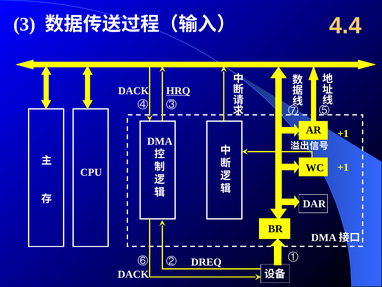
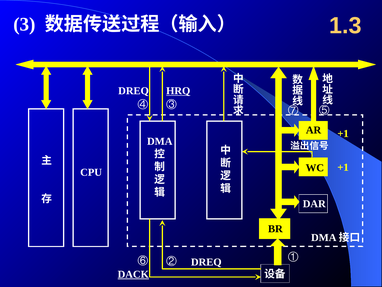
4.4: 4.4 -> 1.3
DACK at (134, 91): DACK -> DREQ
DACK at (133, 274) underline: none -> present
